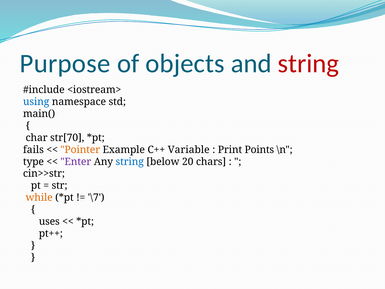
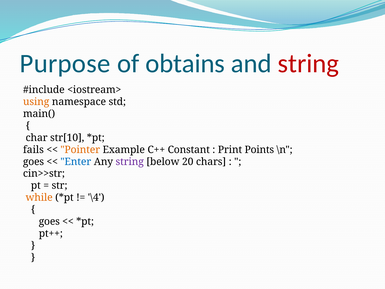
objects: objects -> obtains
using colour: blue -> orange
str[70: str[70 -> str[10
Variable: Variable -> Constant
type at (33, 162): type -> goes
Enter colour: purple -> blue
string at (130, 162) colour: blue -> purple
\7: \7 -> \4
uses at (49, 221): uses -> goes
